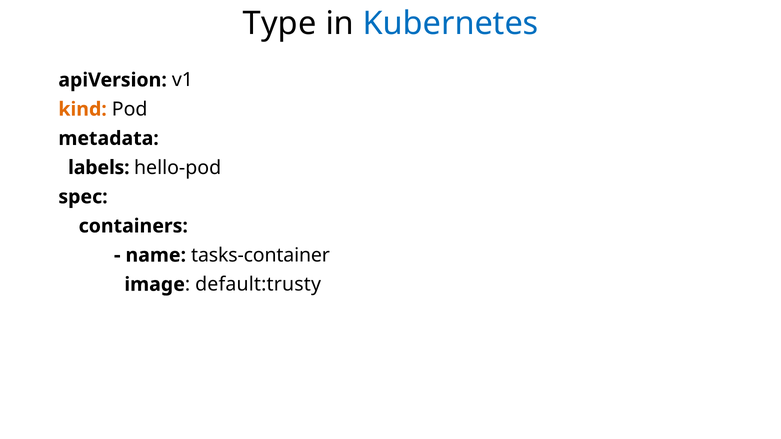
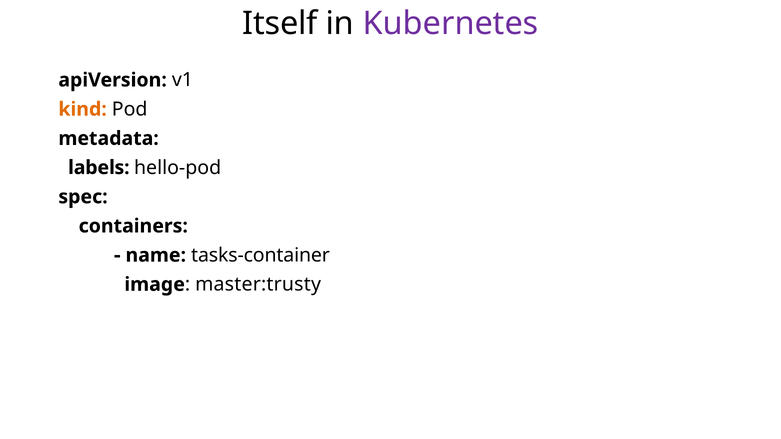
Type: Type -> Itself
Kubernetes colour: blue -> purple
default:trusty: default:trusty -> master:trusty
